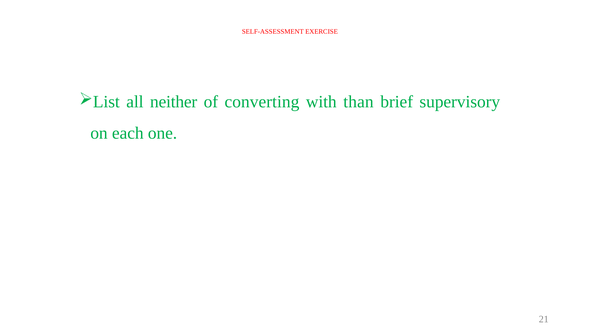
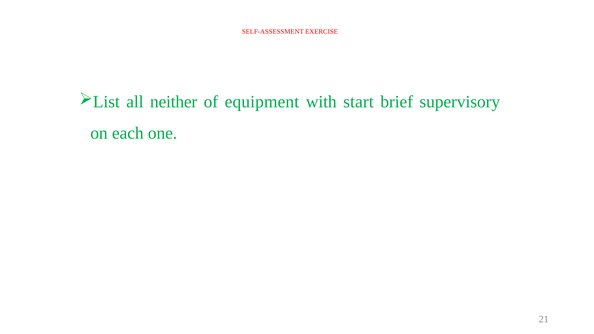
converting: converting -> equipment
than: than -> start
